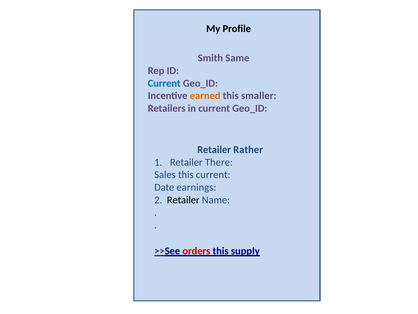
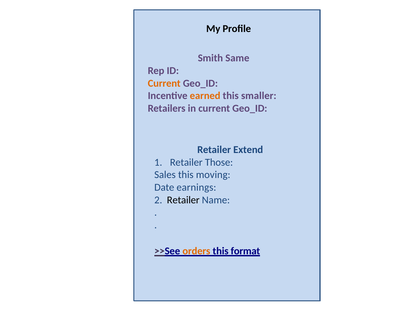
Current at (164, 83) colour: blue -> orange
Rather: Rather -> Extend
There: There -> Those
this current: current -> moving
orders colour: red -> orange
supply: supply -> format
